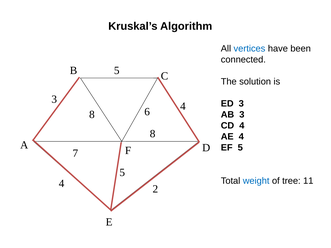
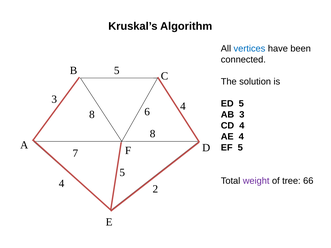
ED 3: 3 -> 5
weight colour: blue -> purple
11: 11 -> 66
